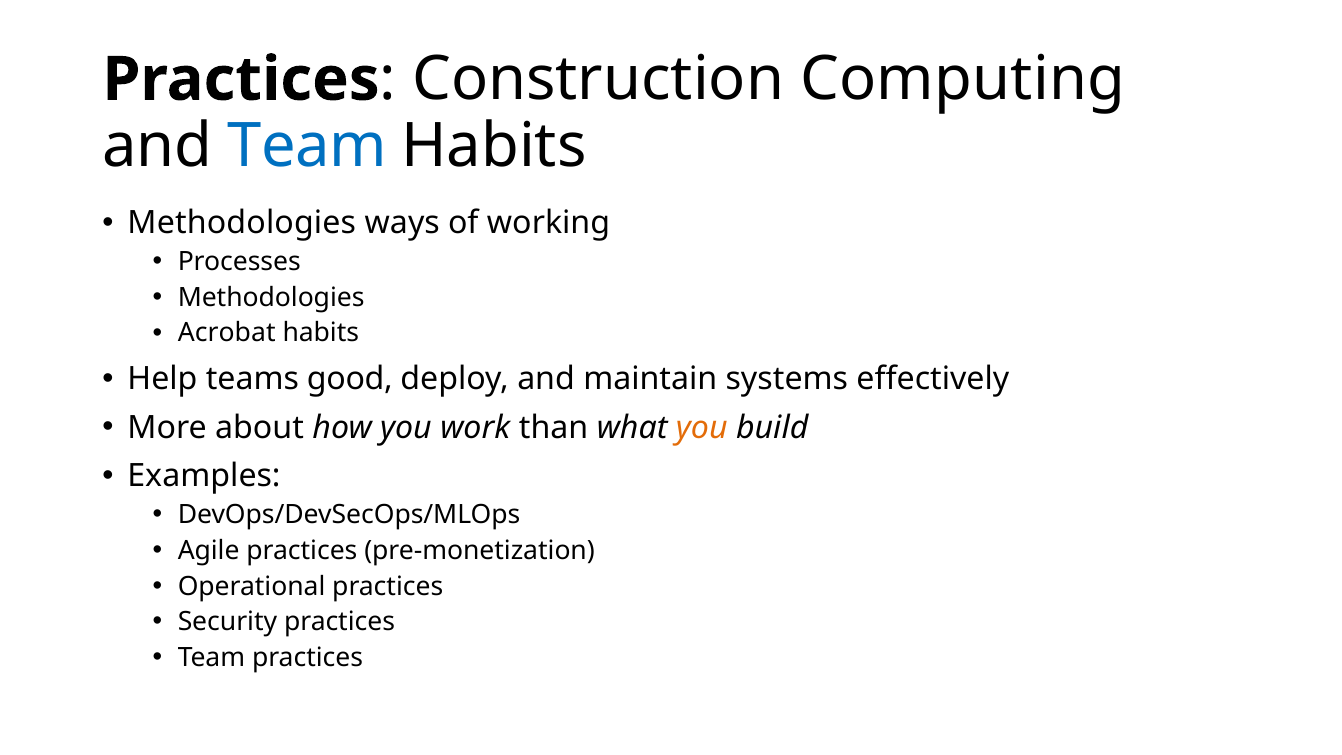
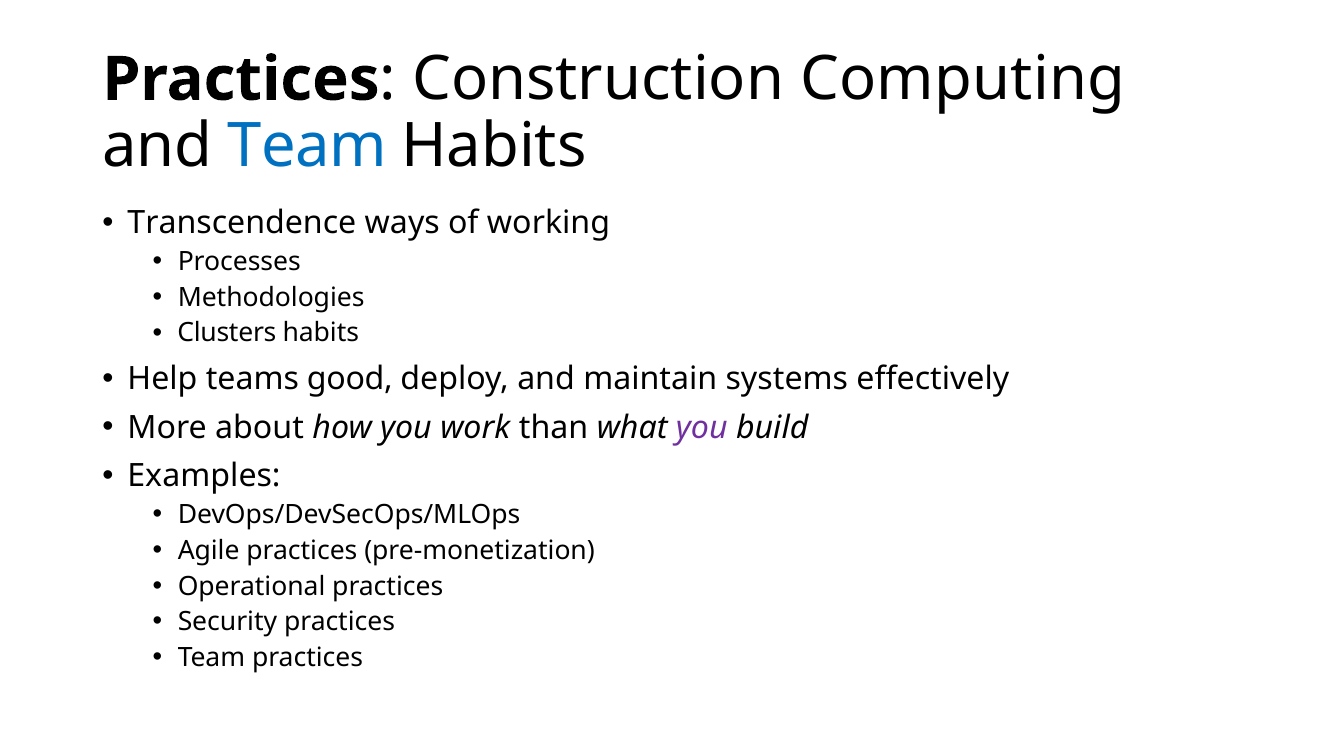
Methodologies at (242, 223): Methodologies -> Transcendence
Acrobat: Acrobat -> Clusters
you at (702, 428) colour: orange -> purple
